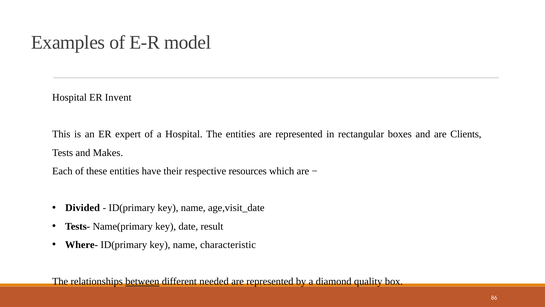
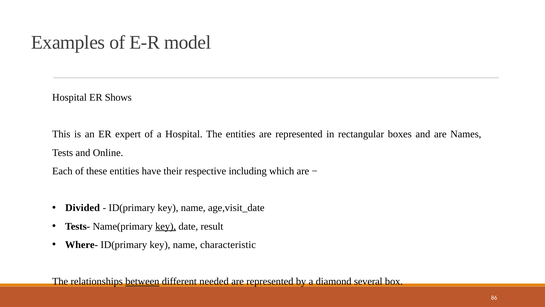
Invent: Invent -> Shows
Clients: Clients -> Names
Makes: Makes -> Online
resources: resources -> including
key at (166, 226) underline: none -> present
quality: quality -> several
